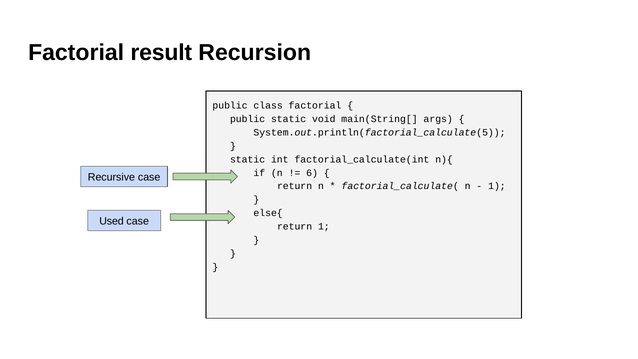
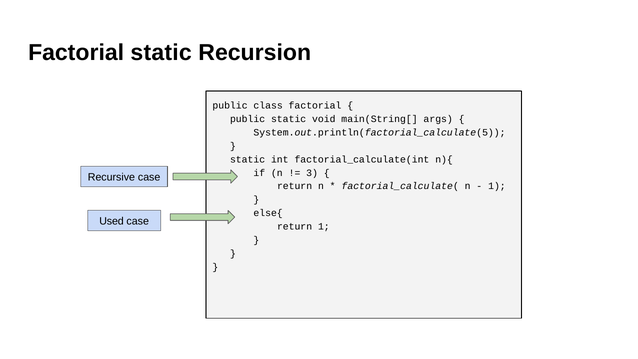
Factorial result: result -> static
6: 6 -> 3
